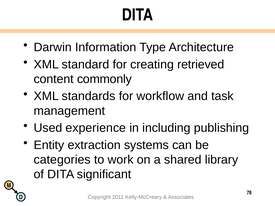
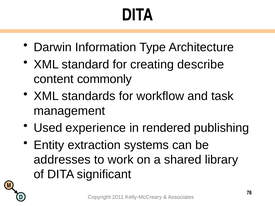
retrieved: retrieved -> describe
including: including -> rendered
categories: categories -> addresses
